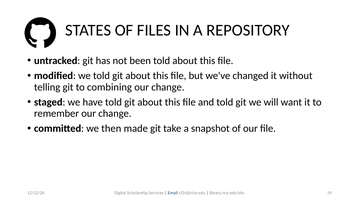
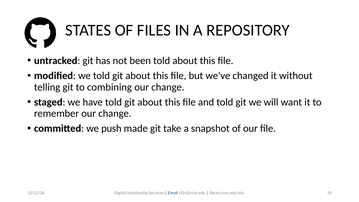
then: then -> push
